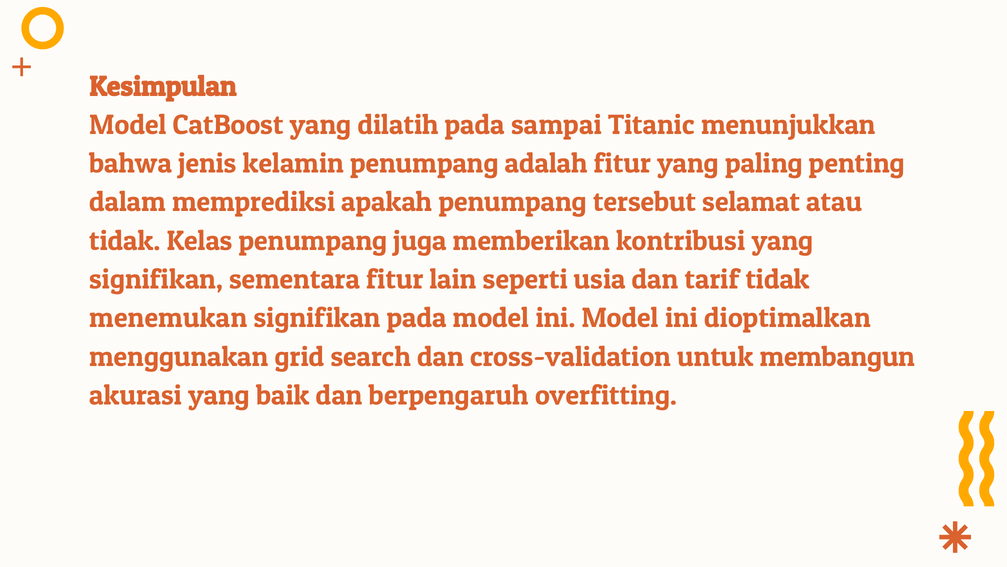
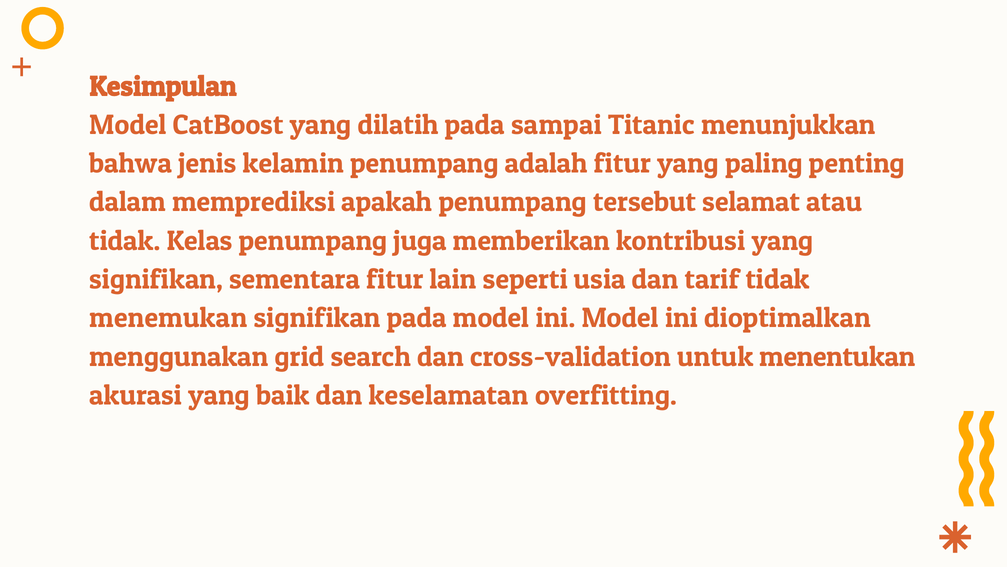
membangun: membangun -> menentukan
berpengaruh: berpengaruh -> keselamatan
